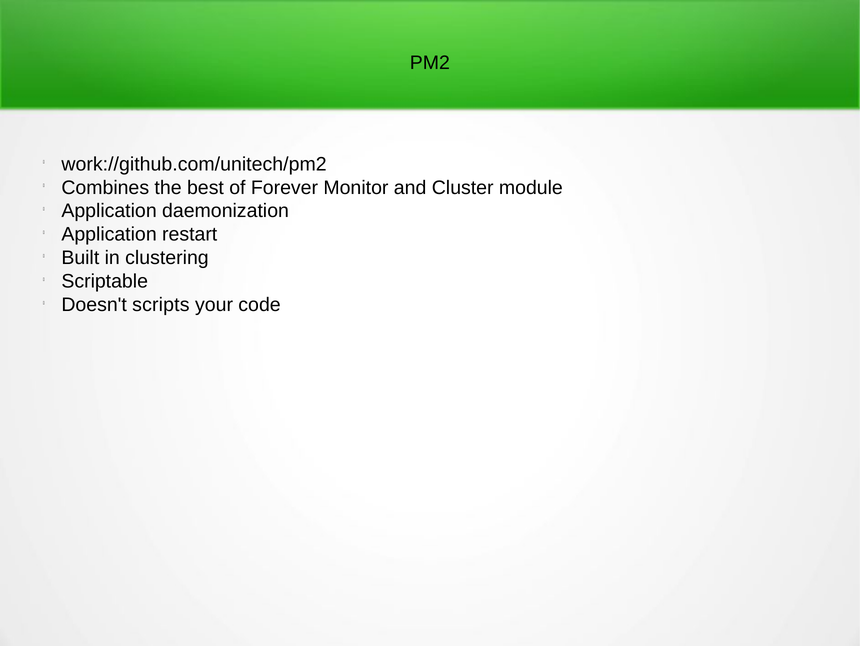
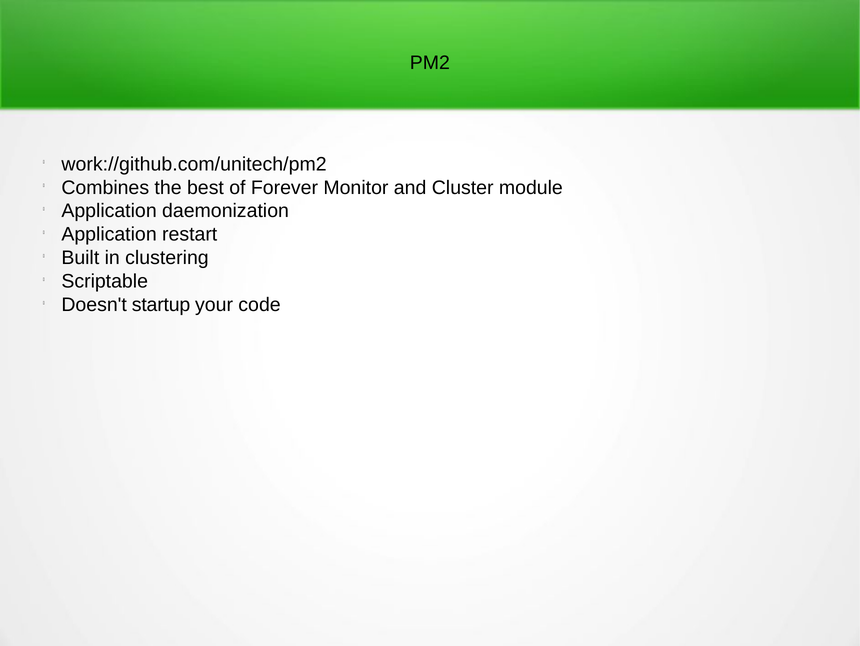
scripts: scripts -> startup
